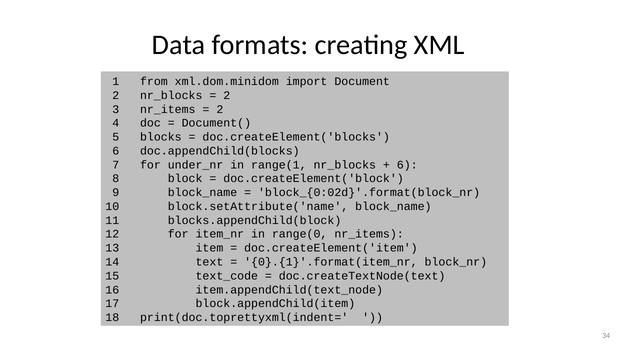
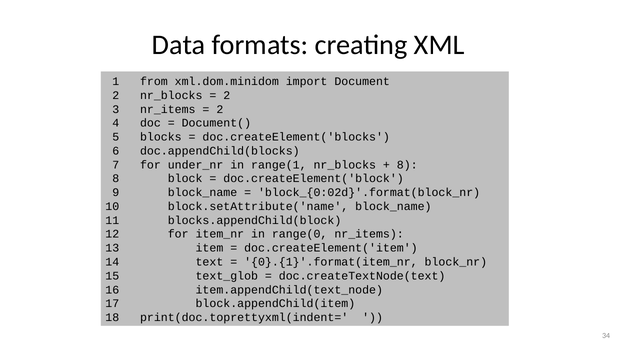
6 at (407, 165): 6 -> 8
text_code: text_code -> text_glob
